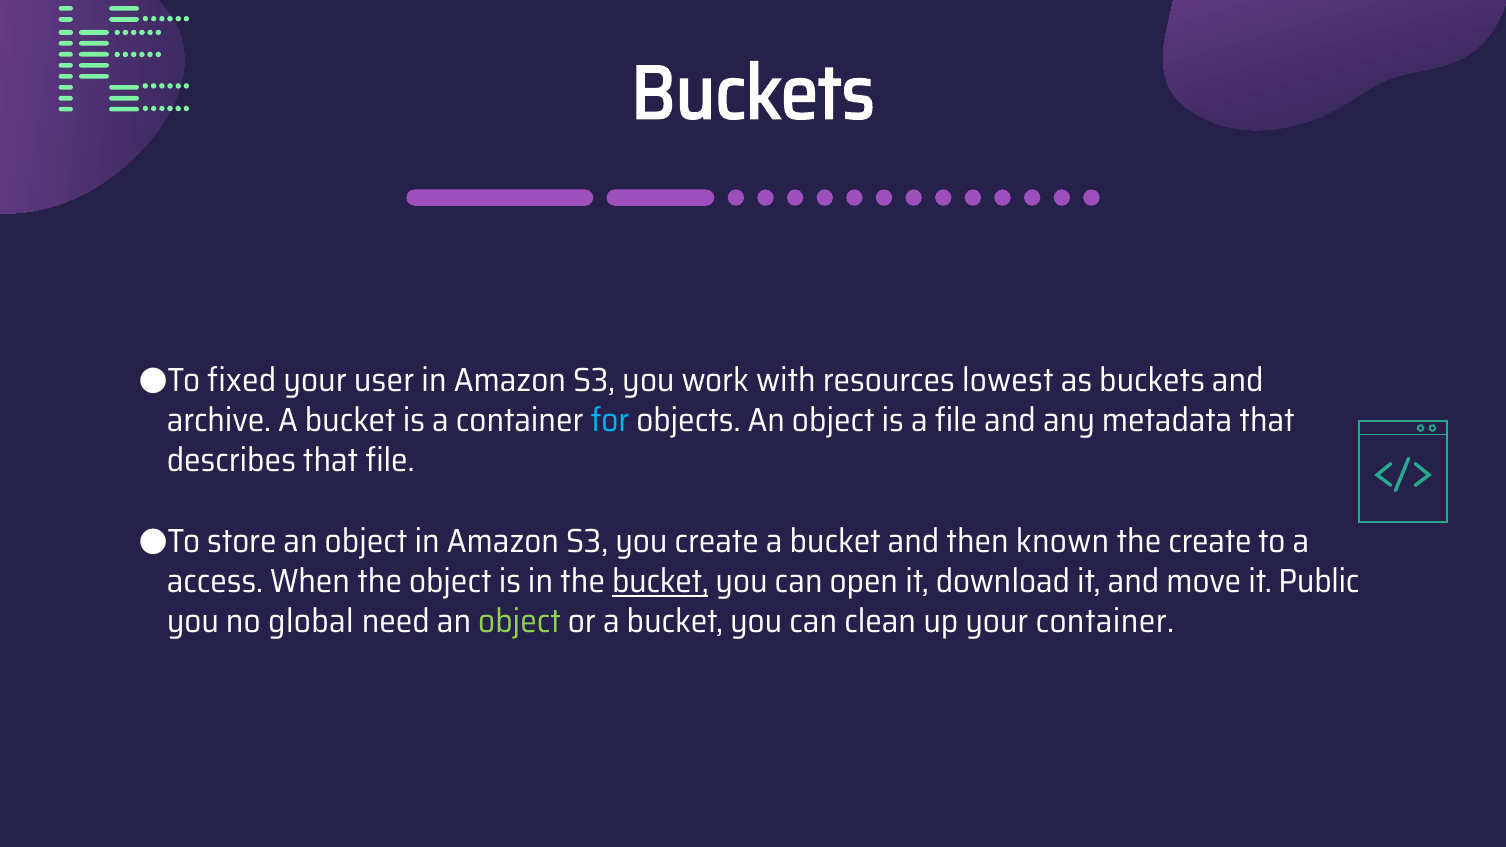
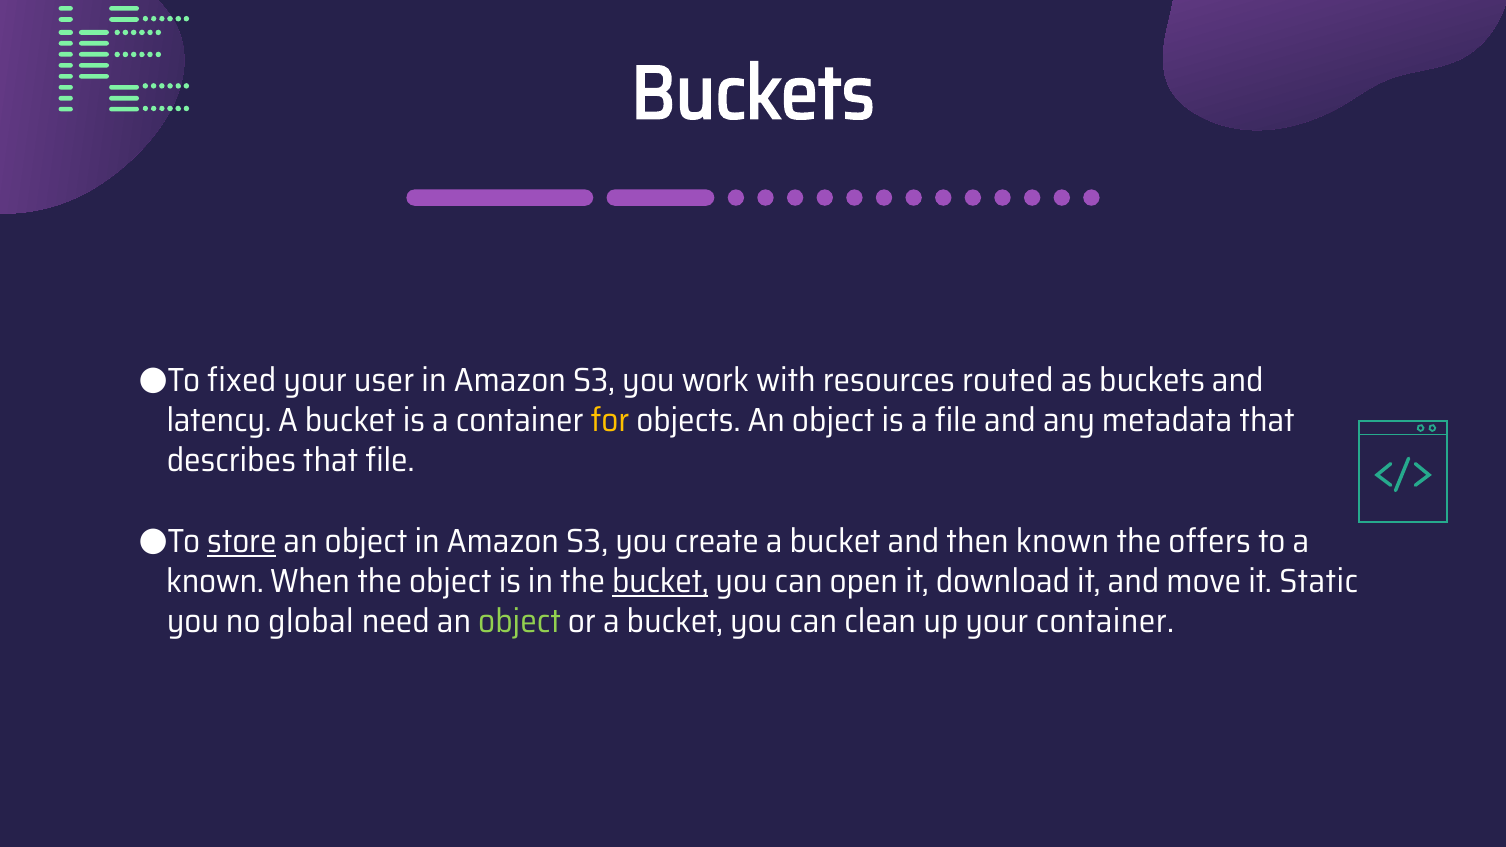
lowest: lowest -> routed
archive: archive -> latency
for colour: light blue -> yellow
store underline: none -> present
the create: create -> offers
access at (215, 581): access -> known
Public: Public -> Static
